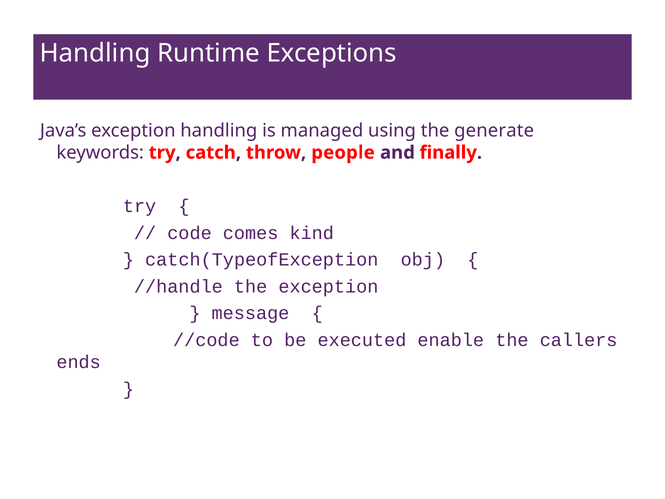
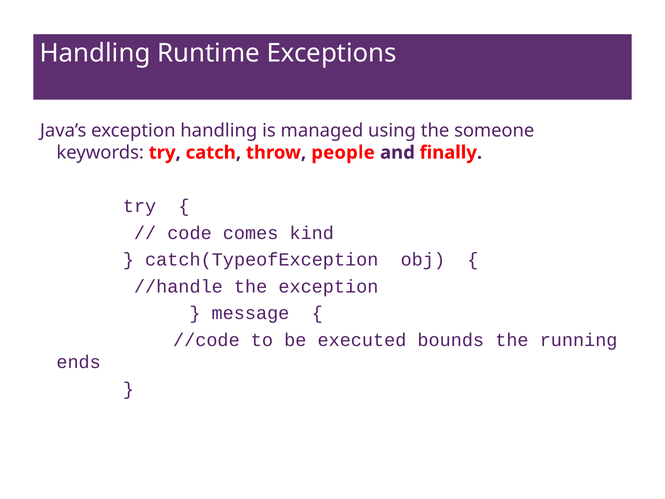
generate: generate -> someone
enable: enable -> bounds
callers: callers -> running
